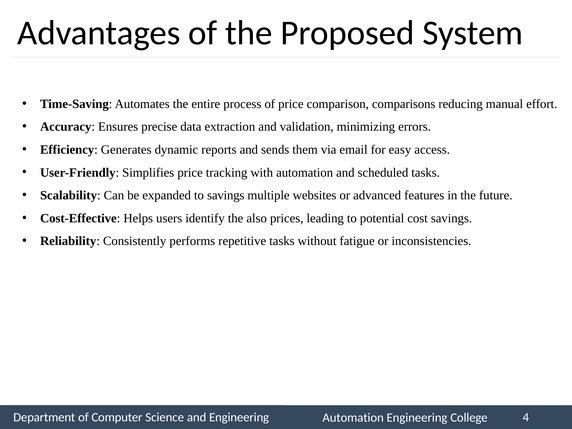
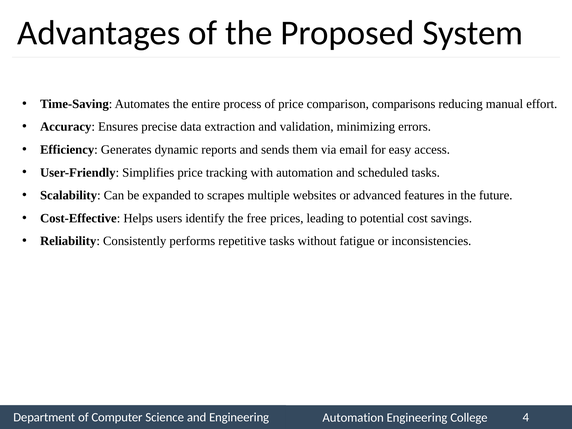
to savings: savings -> scrapes
also: also -> free
